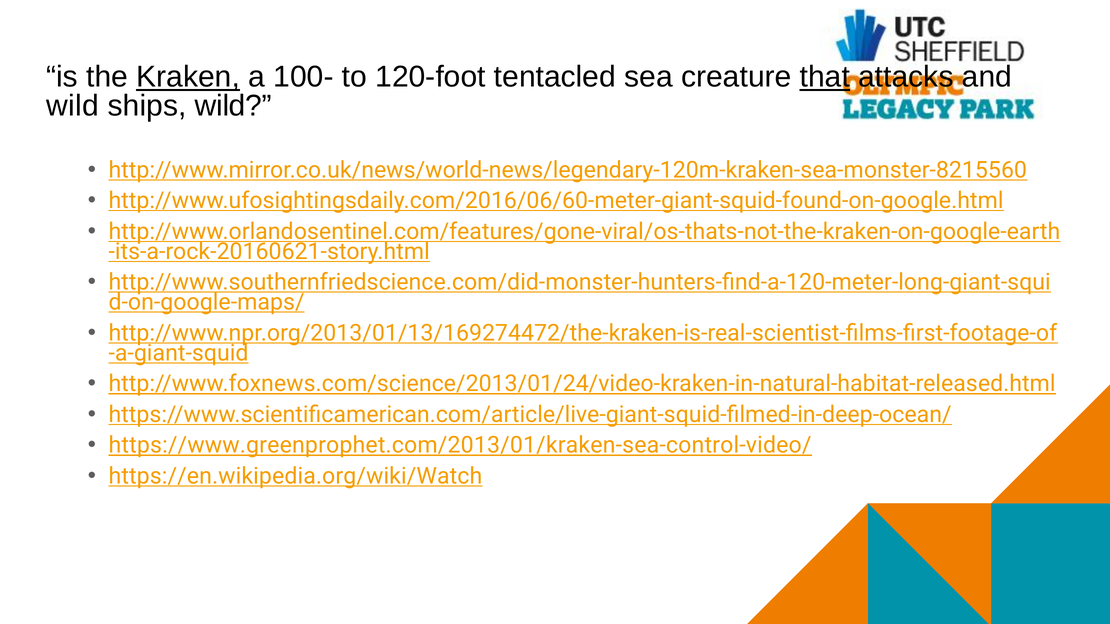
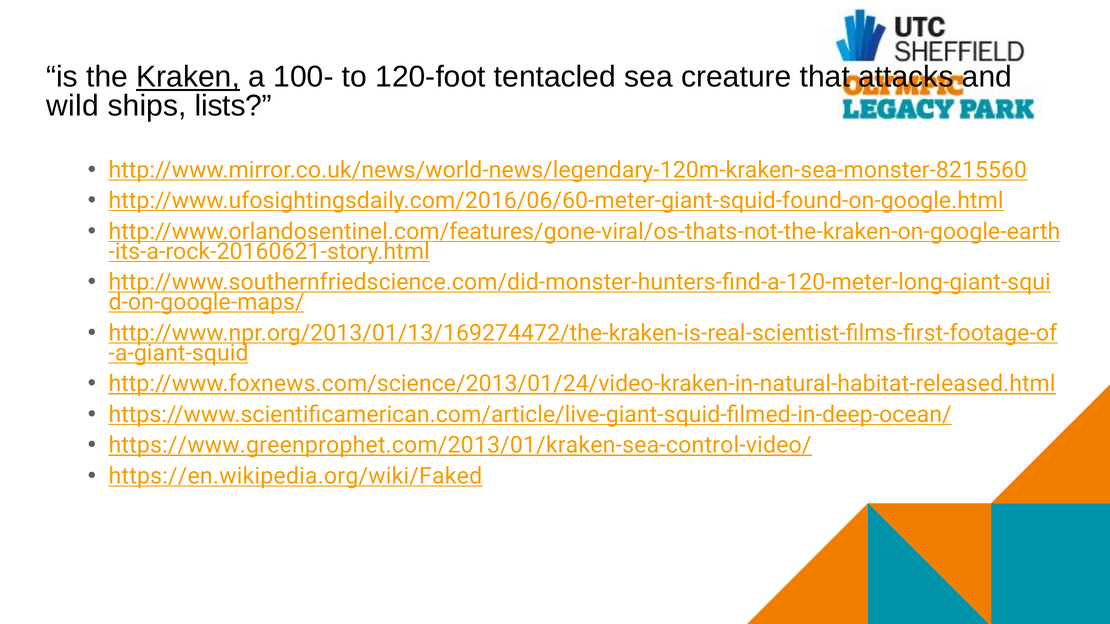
that underline: present -> none
ships wild: wild -> lists
https://en.wikipedia.org/wiki/Watch: https://en.wikipedia.org/wiki/Watch -> https://en.wikipedia.org/wiki/Faked
